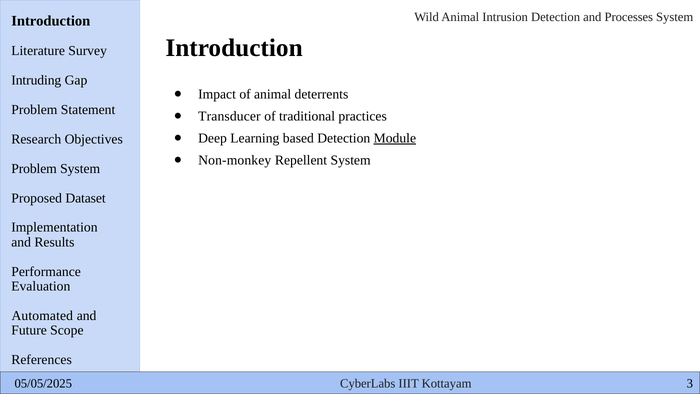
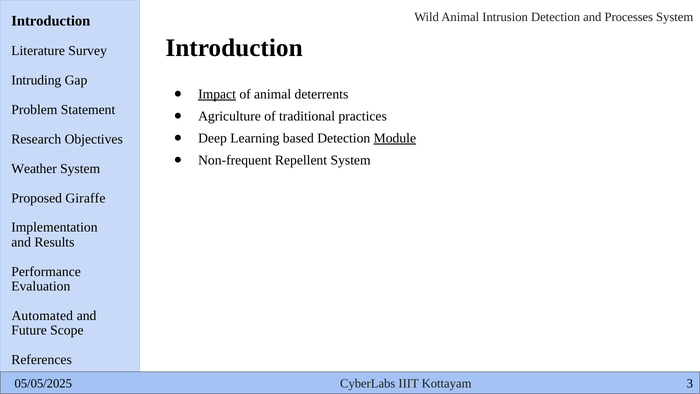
Impact underline: none -> present
Transducer: Transducer -> Agriculture
Non-monkey: Non-monkey -> Non-frequent
Problem at (34, 168): Problem -> Weather
Dataset: Dataset -> Giraffe
